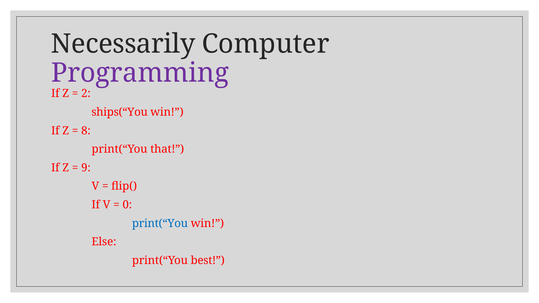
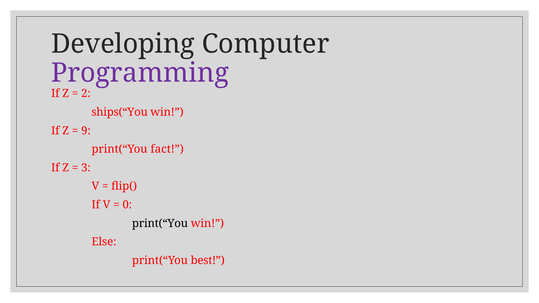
Necessarily: Necessarily -> Developing
8: 8 -> 9
that: that -> fact
9: 9 -> 3
print(“You at (160, 223) colour: blue -> black
